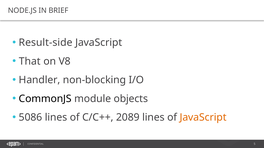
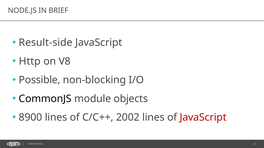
That: That -> Http
Handler: Handler -> Possible
5086: 5086 -> 8900
2089: 2089 -> 2002
JavaScript at (203, 118) colour: orange -> red
